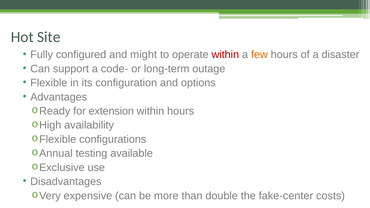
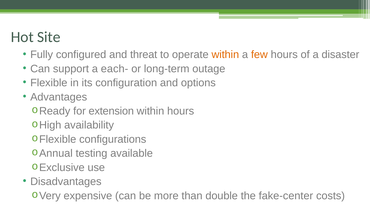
might: might -> threat
within at (225, 55) colour: red -> orange
code-: code- -> each-
